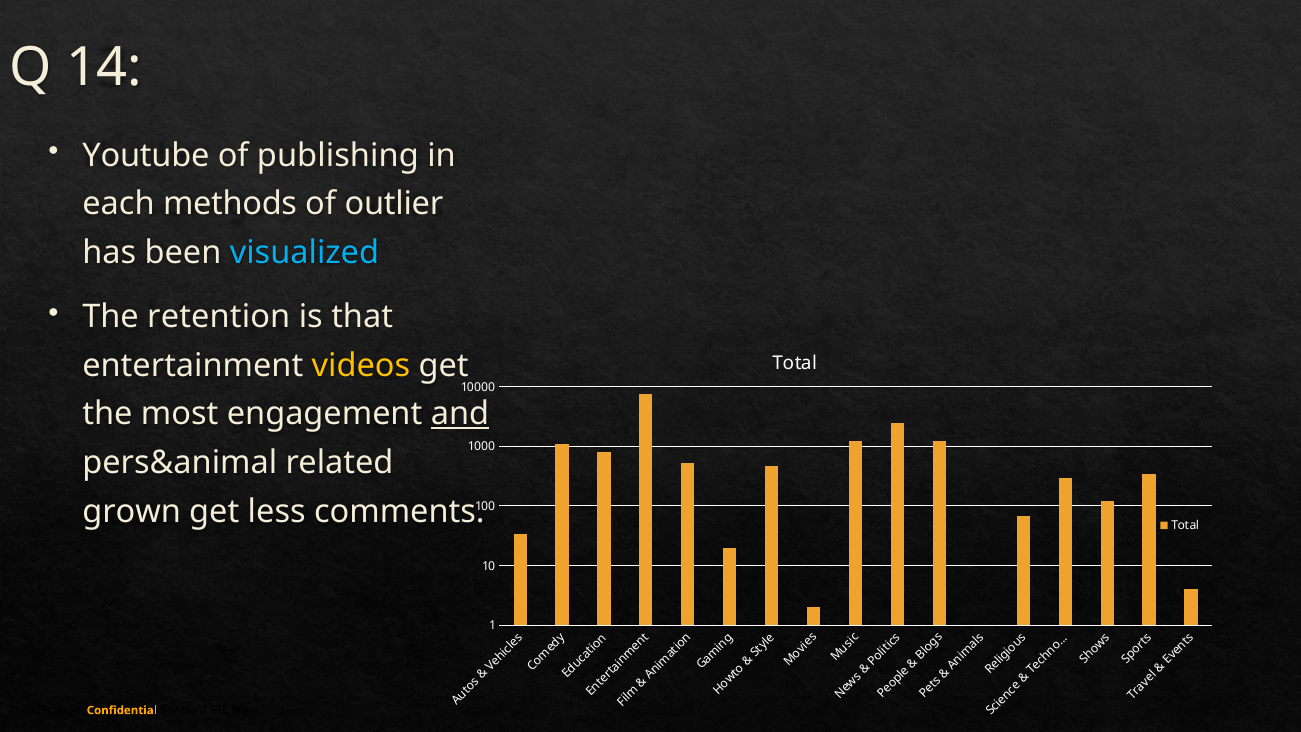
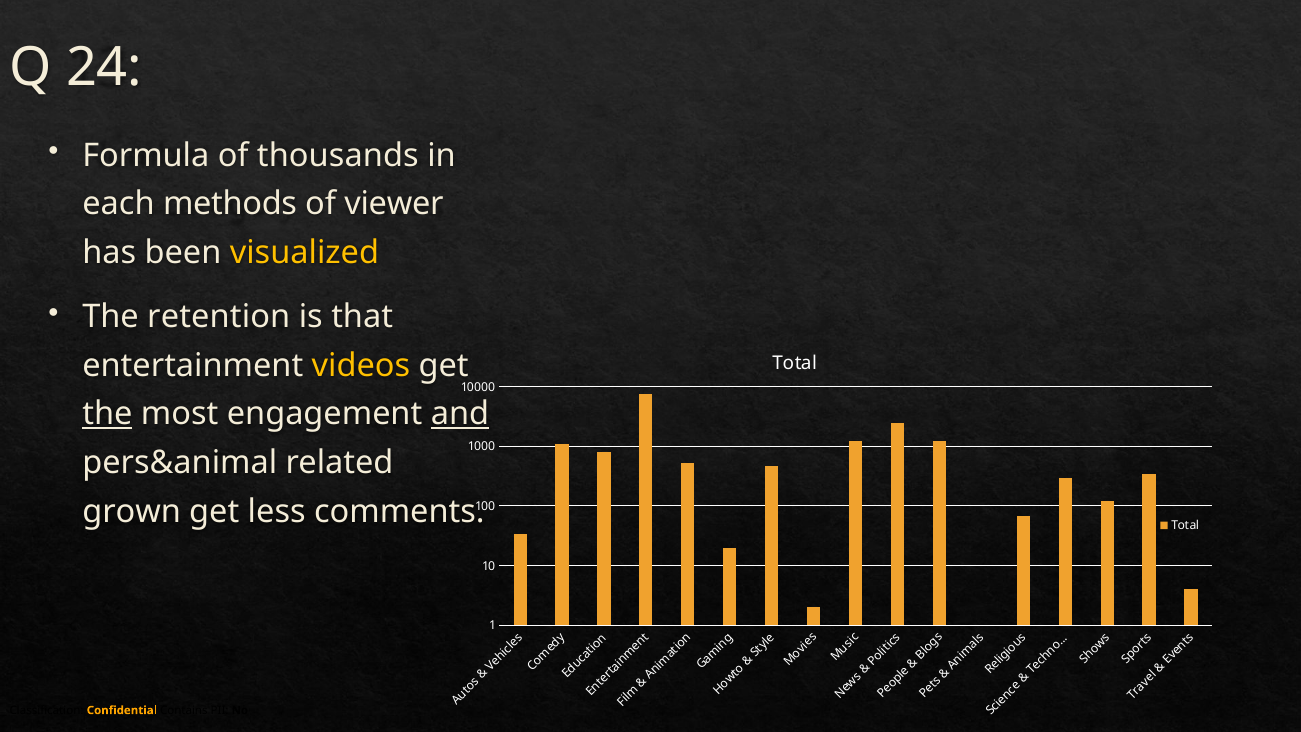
14: 14 -> 24
Youtube: Youtube -> Formula
publishing: publishing -> thousands
outlier: outlier -> viewer
visualized colour: light blue -> yellow
the at (107, 414) underline: none -> present
